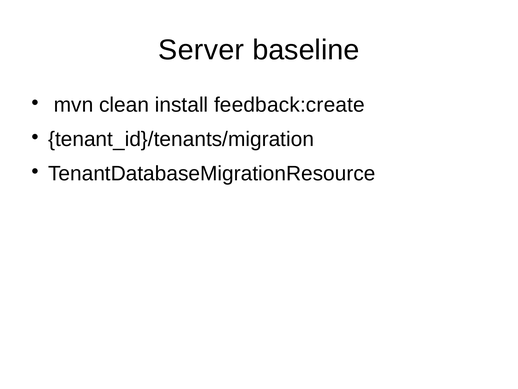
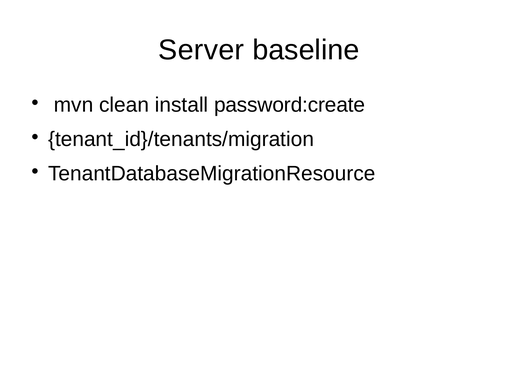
feedback:create: feedback:create -> password:create
